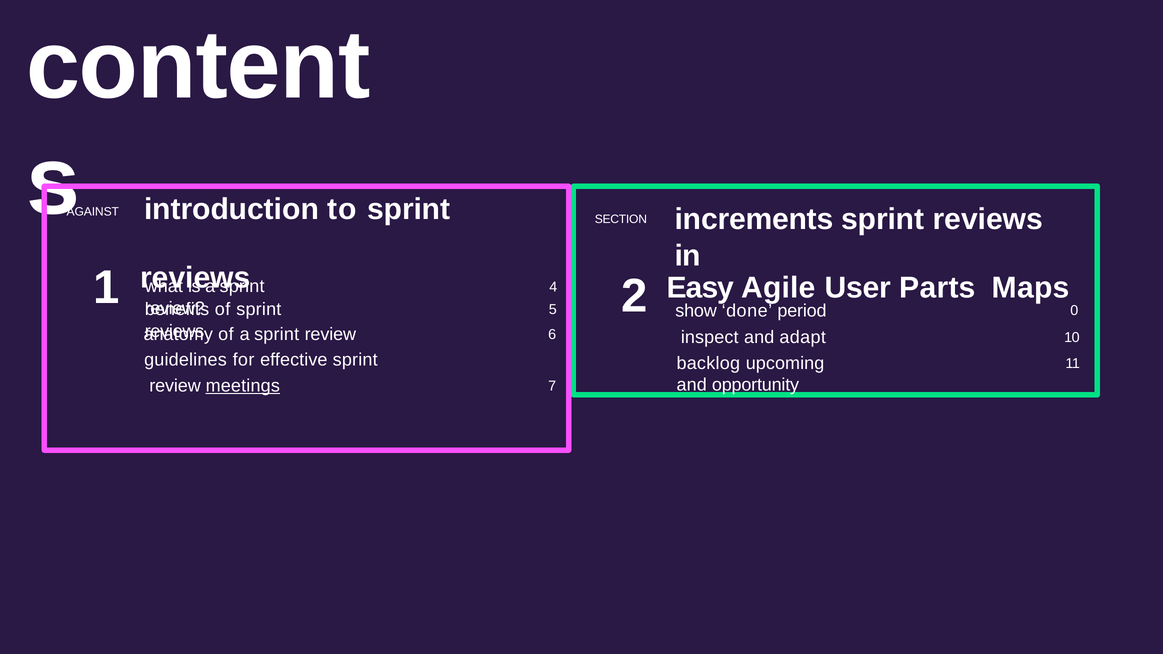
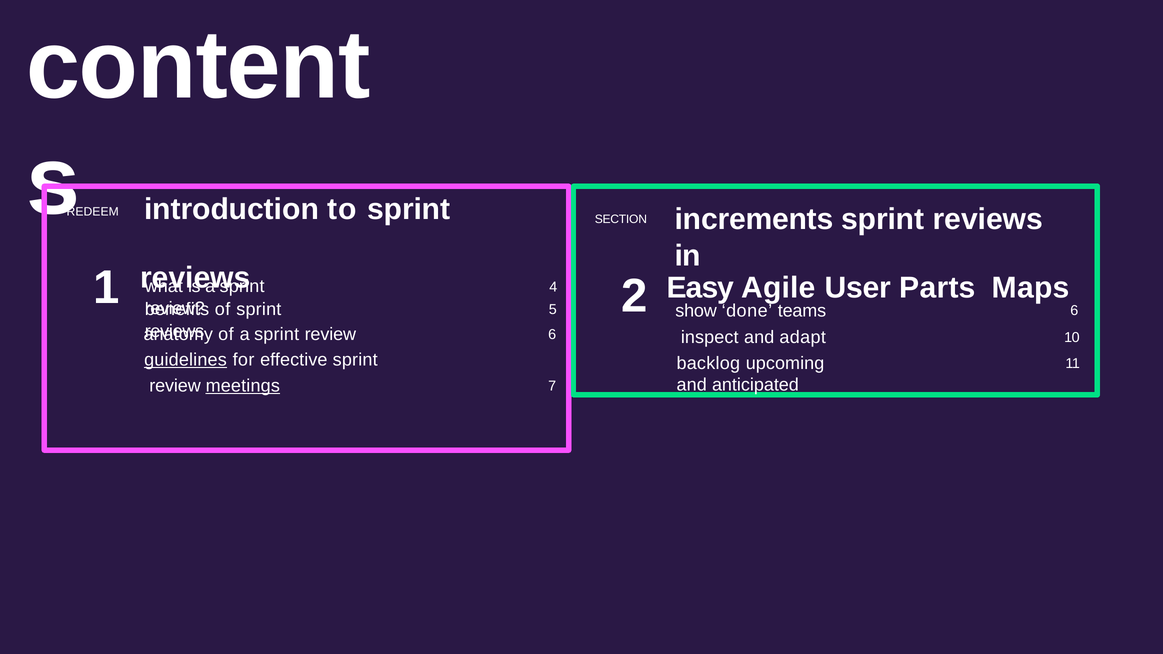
AGAINST: AGAINST -> REDEEM
0 at (1074, 311): 0 -> 6
period: period -> teams
guidelines underline: none -> present
opportunity: opportunity -> anticipated
